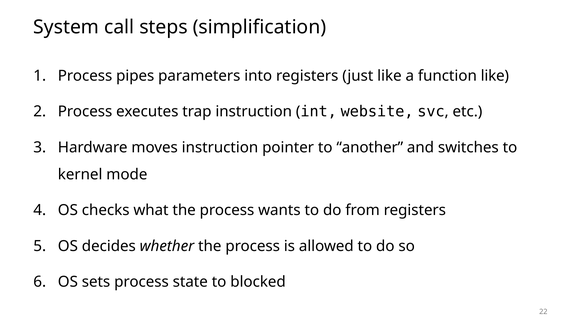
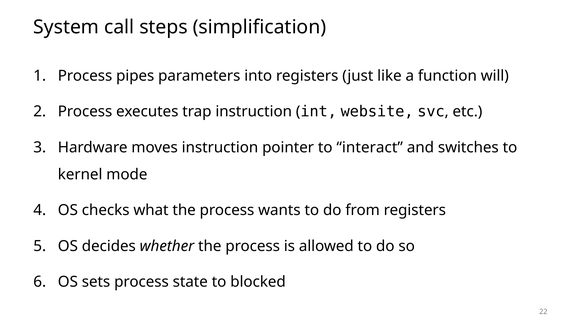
function like: like -> will
another: another -> interact
